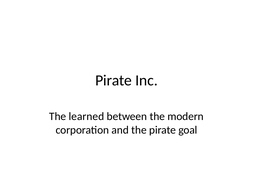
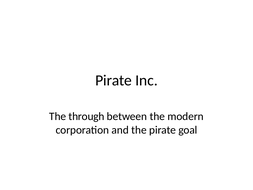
learned: learned -> through
